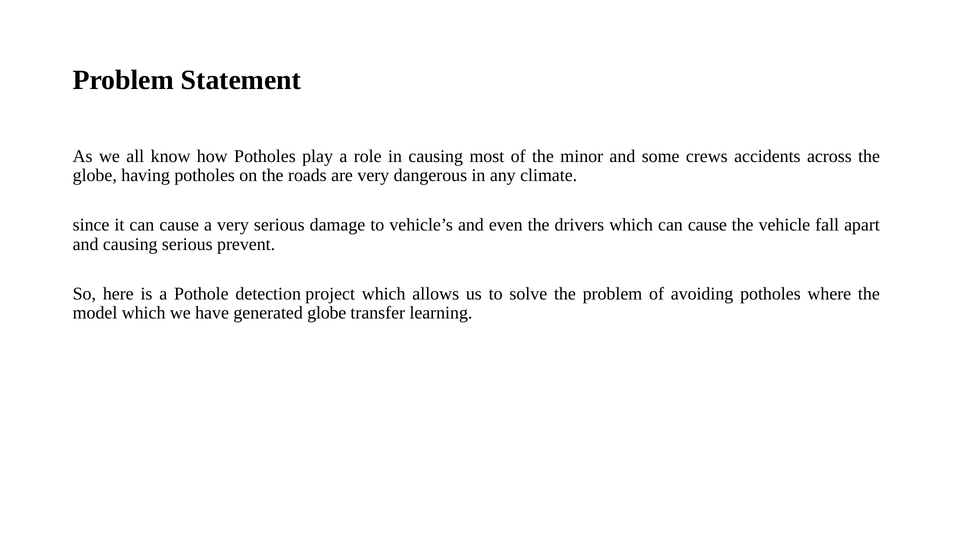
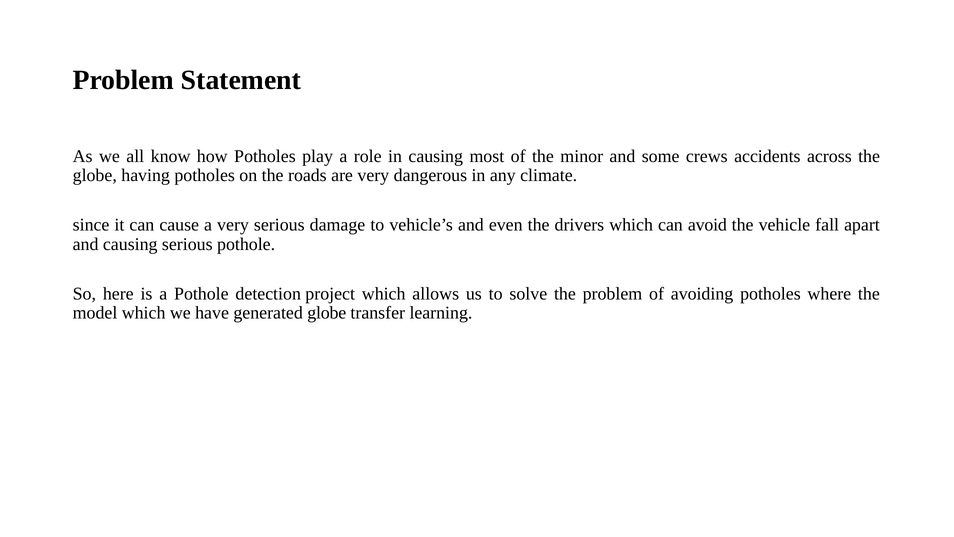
which can cause: cause -> avoid
serious prevent: prevent -> pothole
